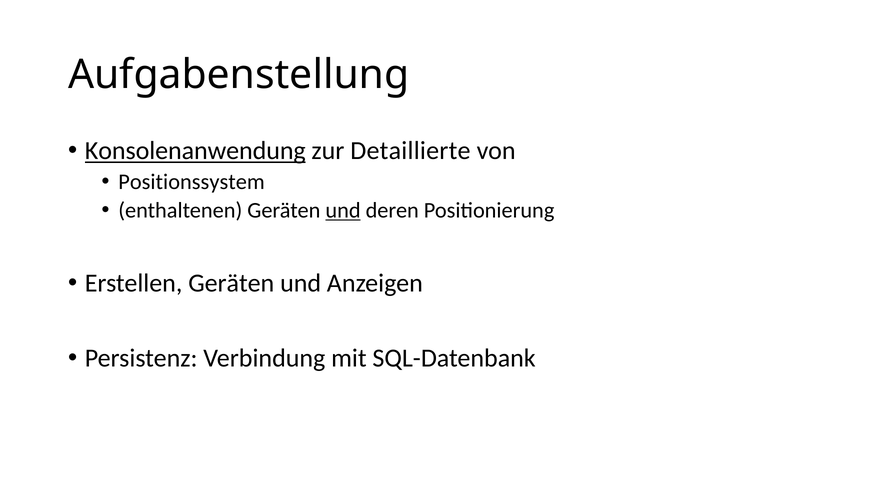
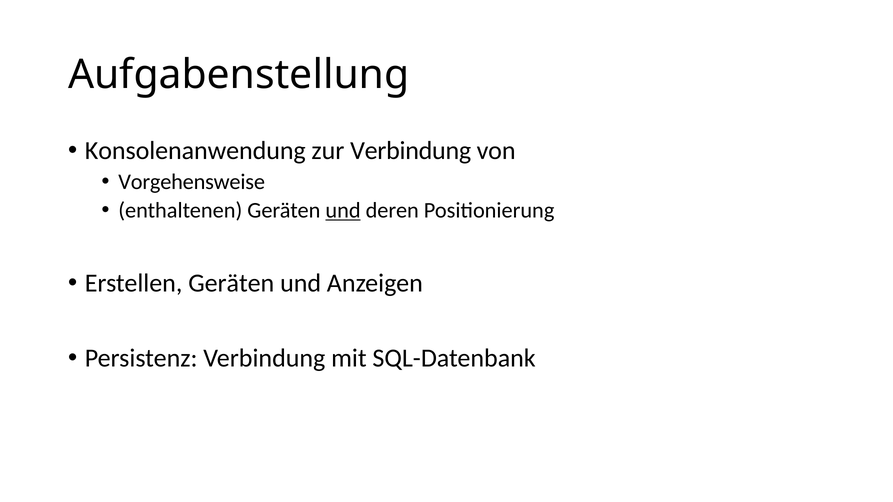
Konsolenanwendung underline: present -> none
zur Detaillierte: Detaillierte -> Verbindung
Positionssystem: Positionssystem -> Vorgehensweise
